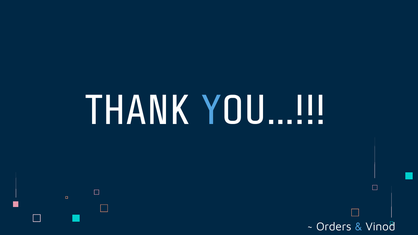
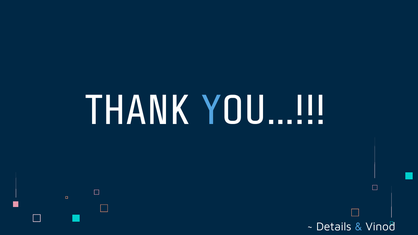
Orders: Orders -> Details
